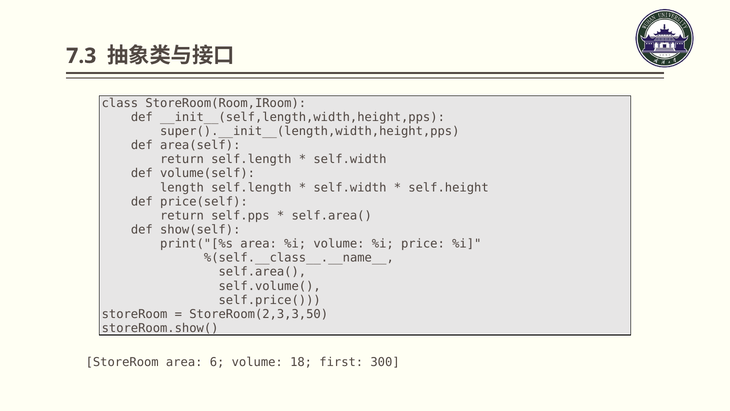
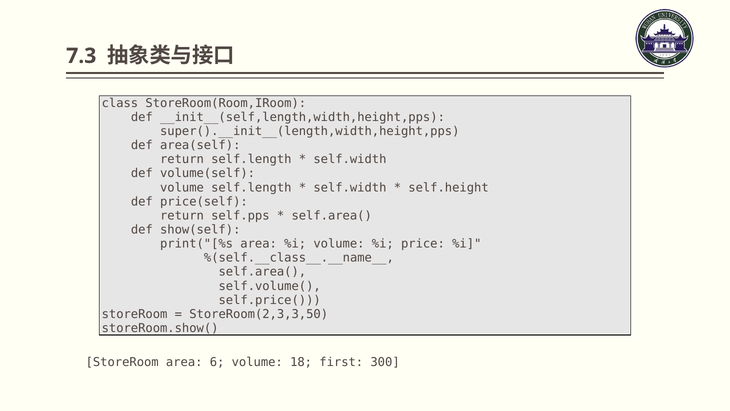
length at (182, 187): length -> volume
